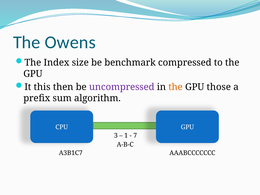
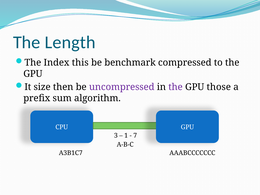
Owens: Owens -> Length
size: size -> this
this: this -> size
the at (176, 87) colour: orange -> purple
